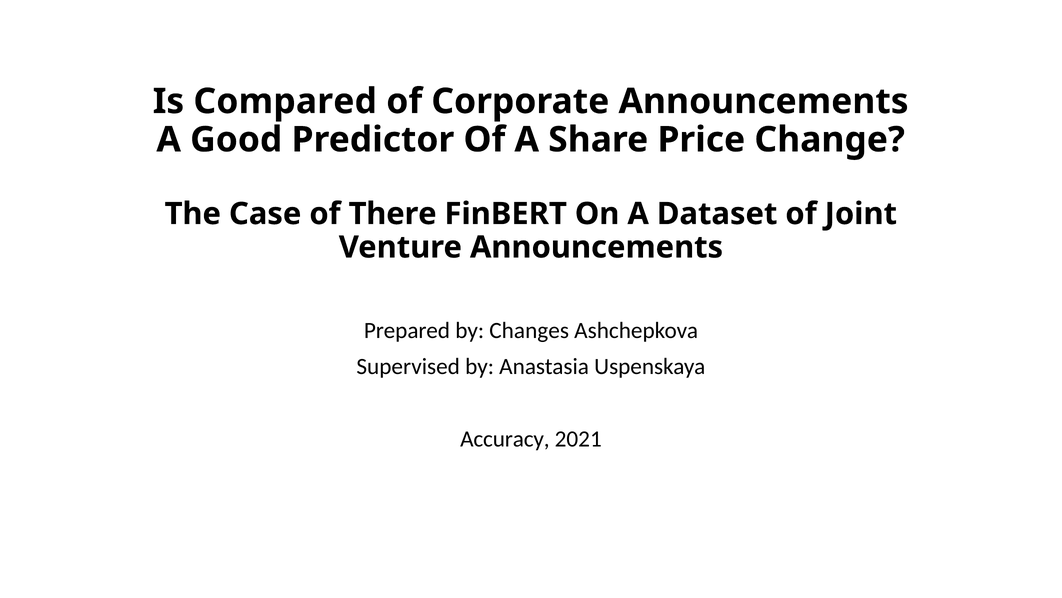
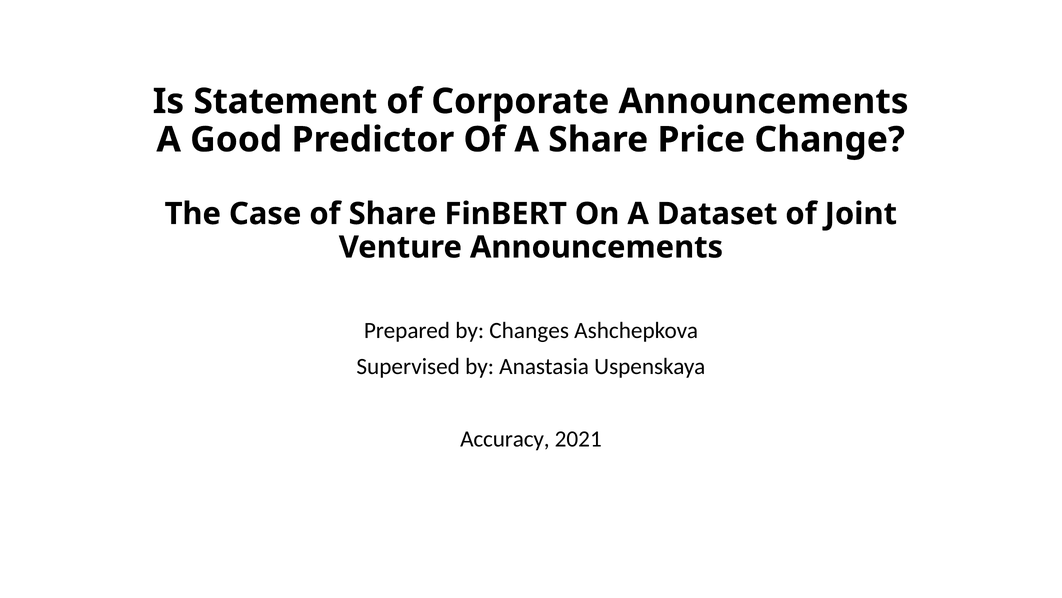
Compared: Compared -> Statement
of There: There -> Share
